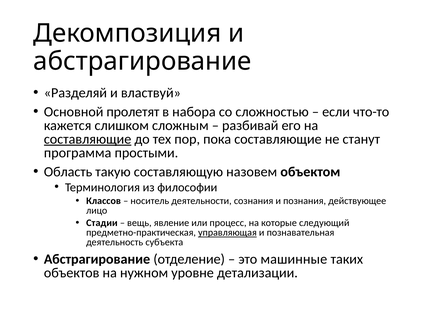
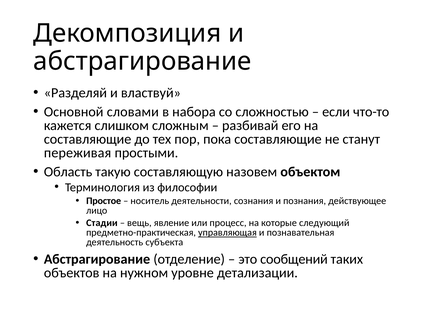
пролетят: пролетят -> словами
составляющие at (88, 139) underline: present -> none
программа: программа -> переживая
Классов: Классов -> Простое
машинные: машинные -> сообщений
